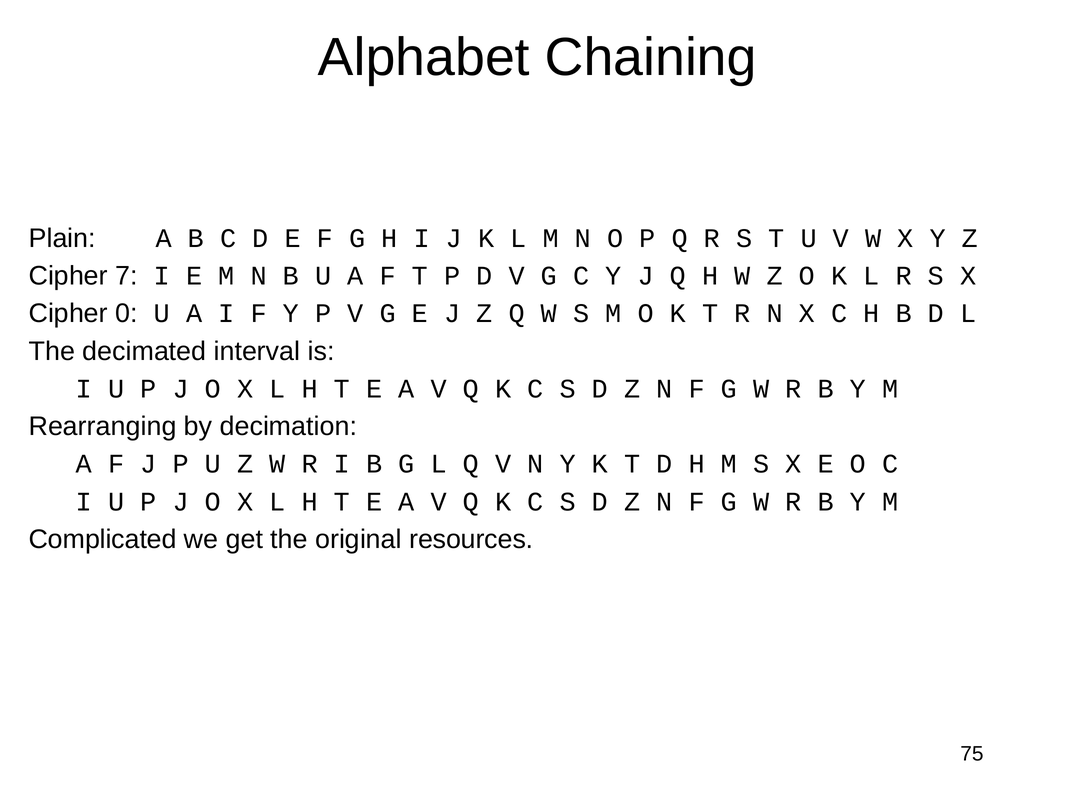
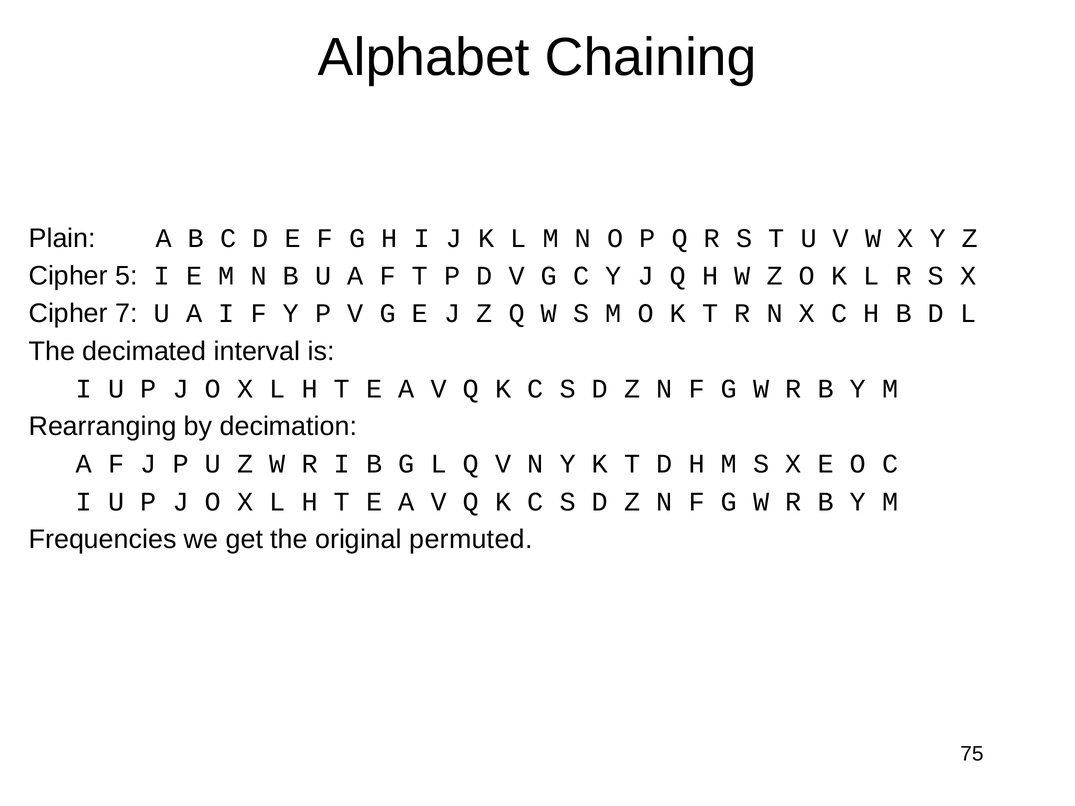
7: 7 -> 5
0: 0 -> 7
Complicated: Complicated -> Frequencies
resources: resources -> permuted
